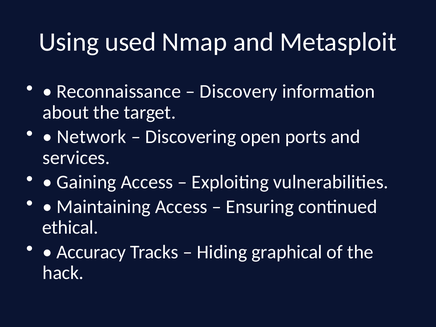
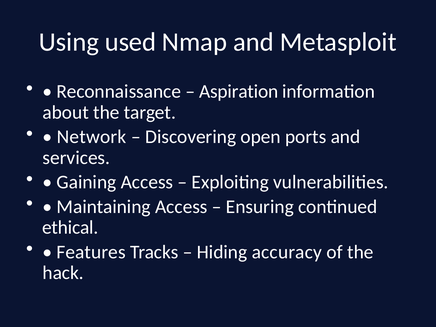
Discovery: Discovery -> Aspiration
Accuracy: Accuracy -> Features
graphical: graphical -> accuracy
